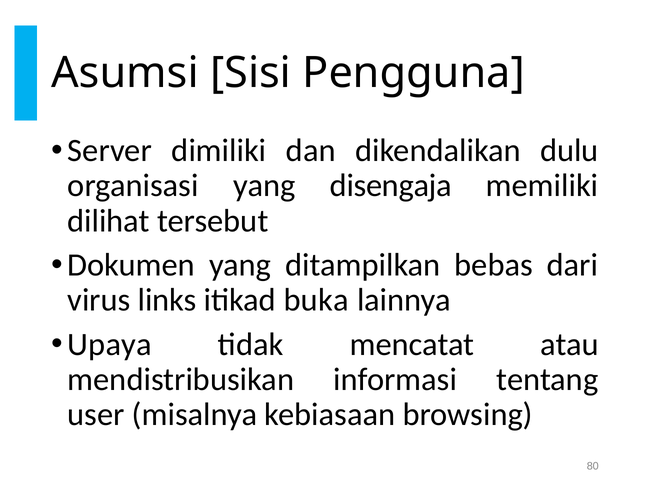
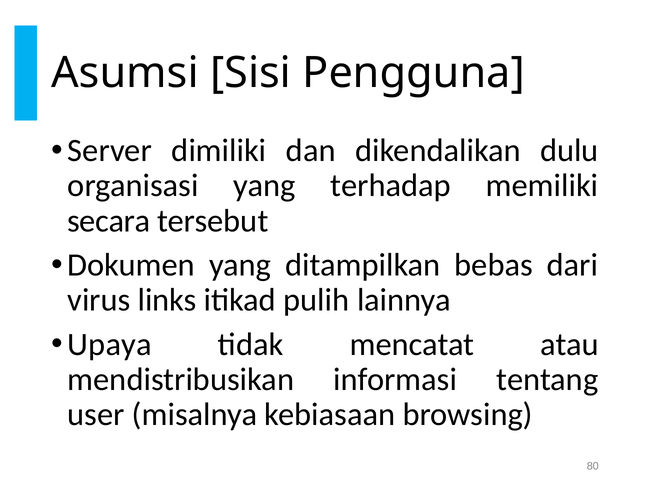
disengaja: disengaja -> terhadap
dilihat: dilihat -> secara
buka: buka -> pulih
